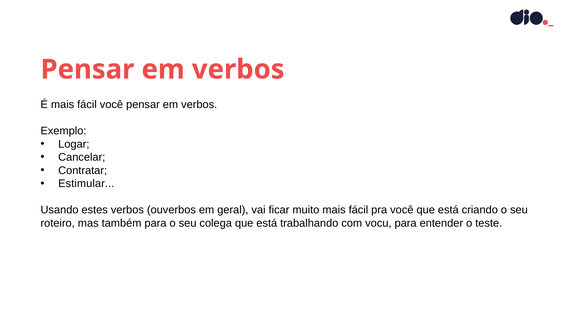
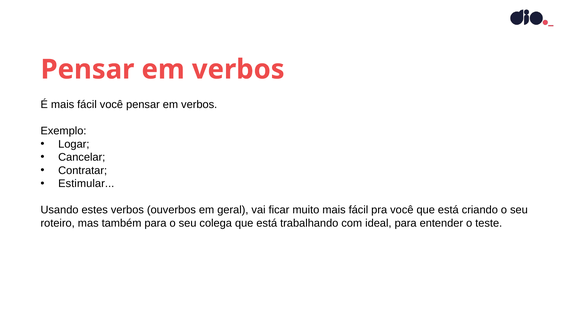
vocu: vocu -> ideal
